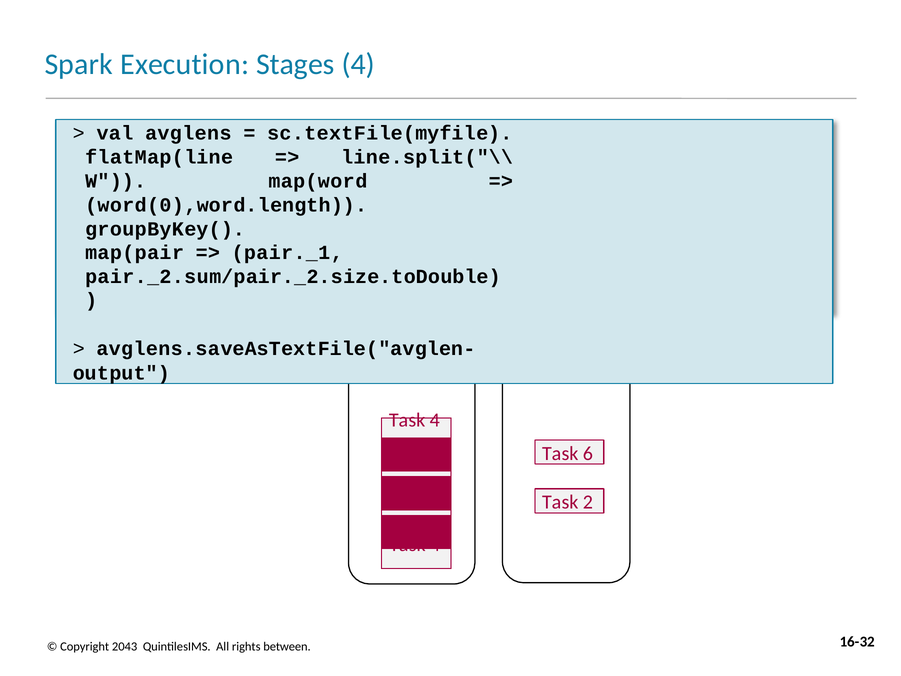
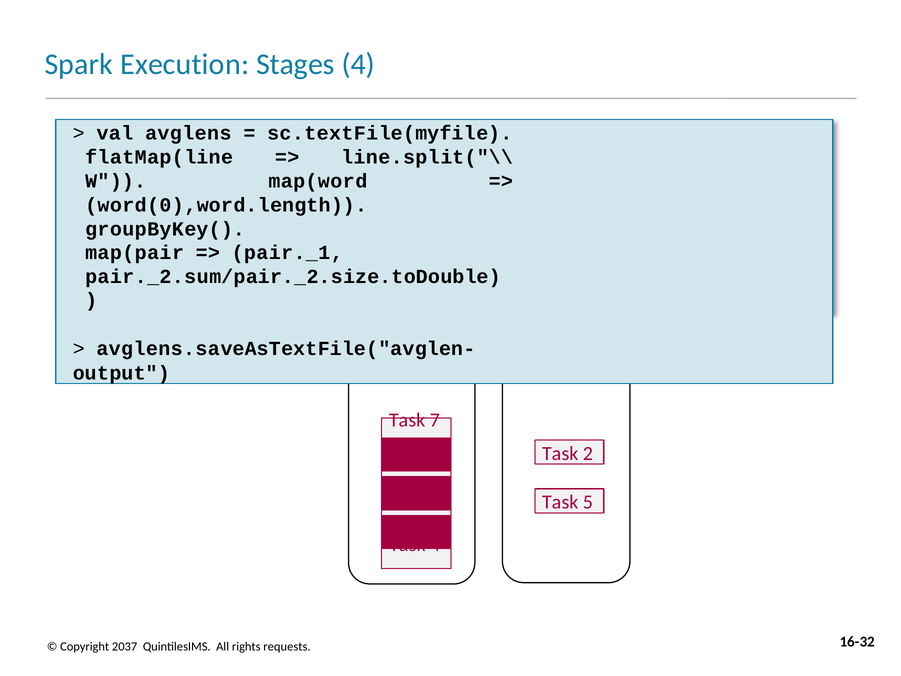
4 at (435, 420): 4 -> 7
6 at (588, 453): 6 -> 2
2 at (588, 502): 2 -> 5
2043: 2043 -> 2037
between: between -> requests
